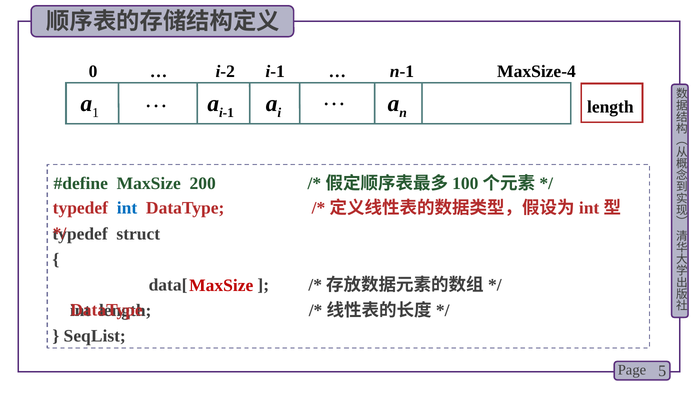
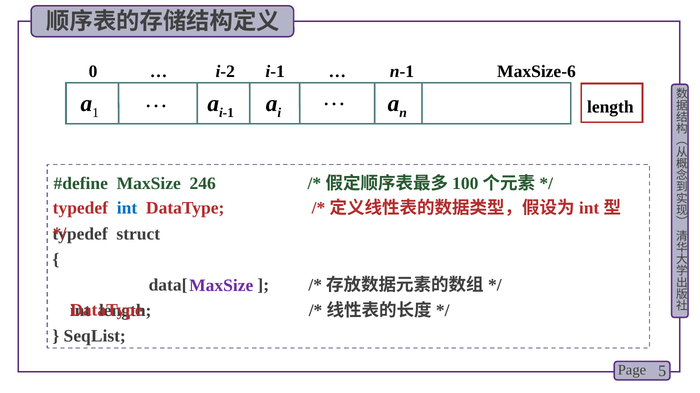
MaxSize-4: MaxSize-4 -> MaxSize-6
200: 200 -> 246
MaxSize at (221, 286) colour: red -> purple
